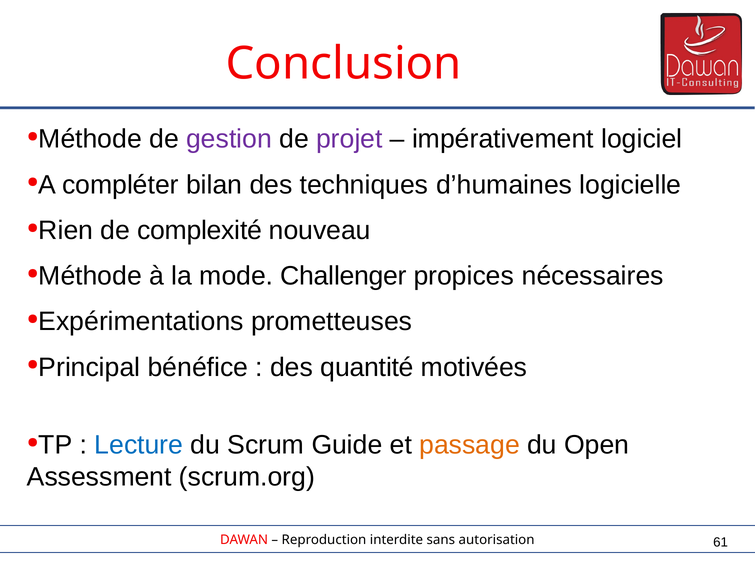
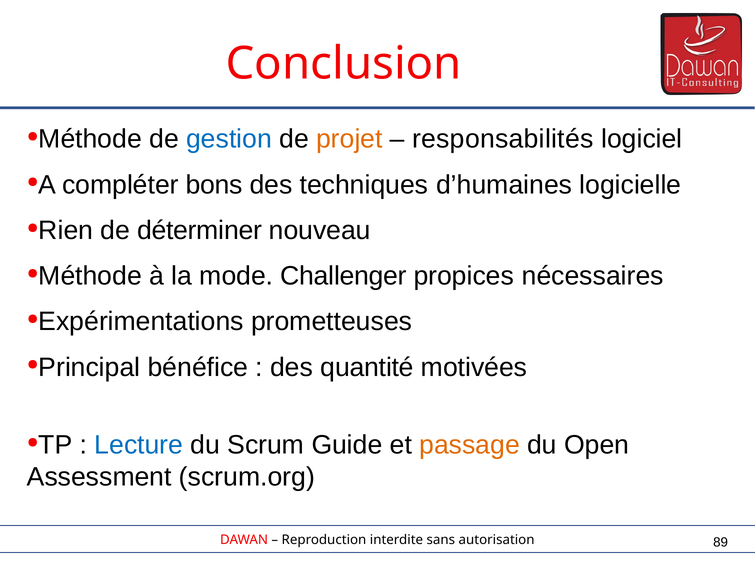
gestion colour: purple -> blue
projet colour: purple -> orange
impérativement: impérativement -> responsabilités
bilan: bilan -> bons
complexité: complexité -> déterminer
61: 61 -> 89
